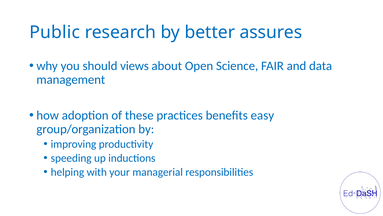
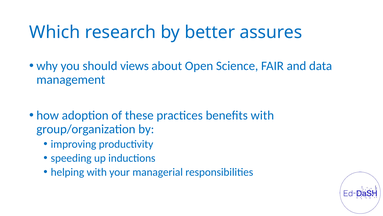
Public: Public -> Which
benefits easy: easy -> with
